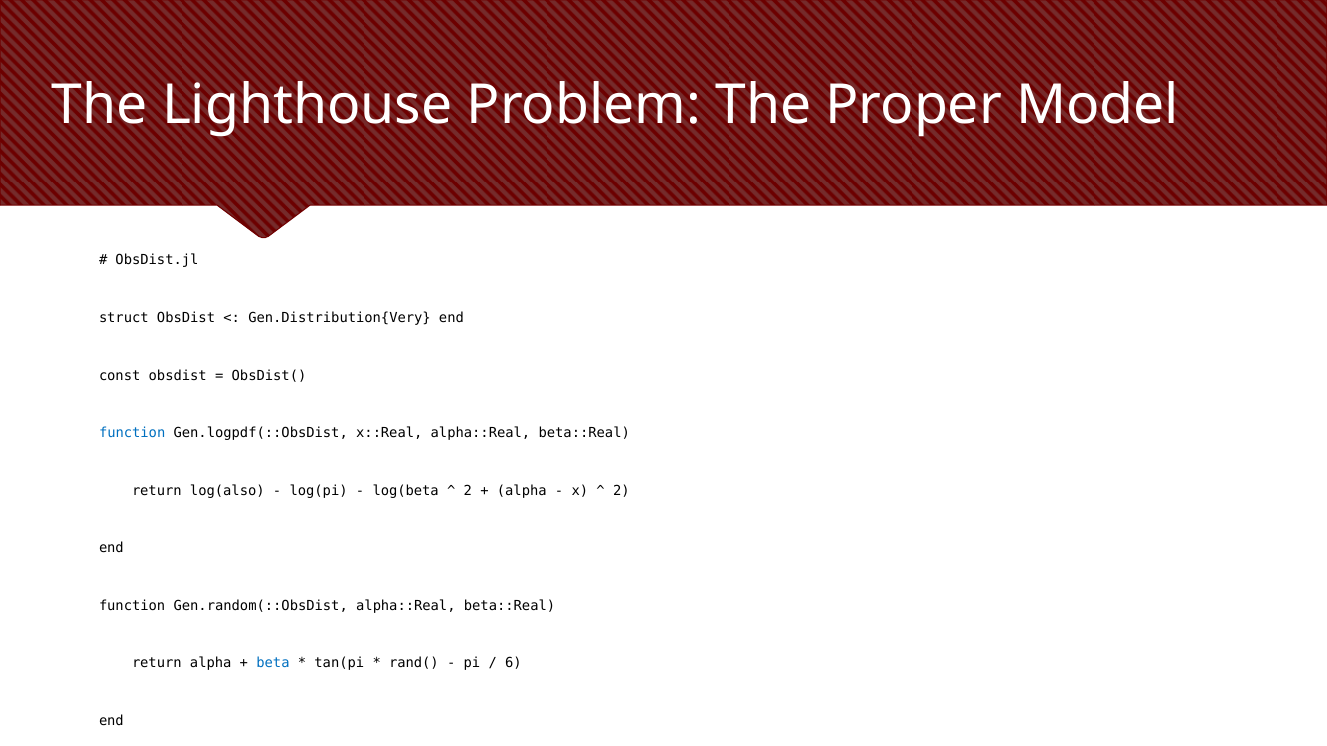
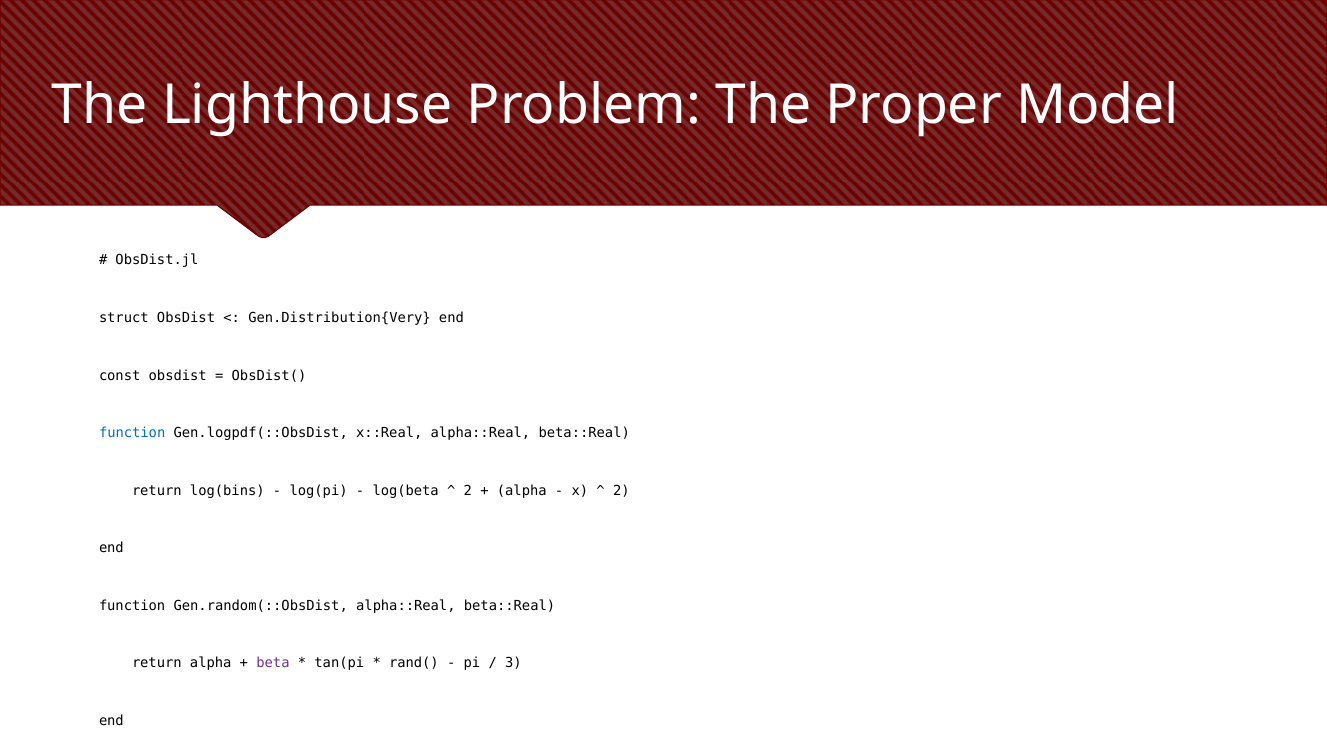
log(also: log(also -> log(bins
beta colour: blue -> purple
6: 6 -> 3
